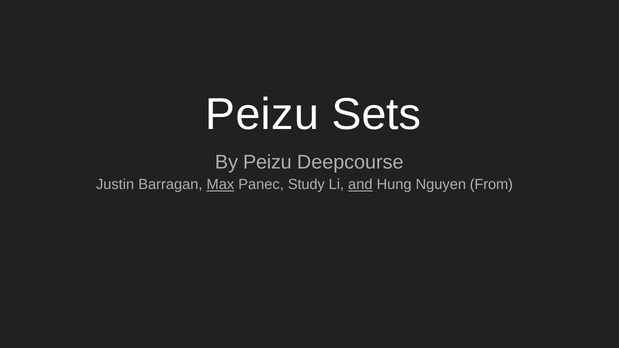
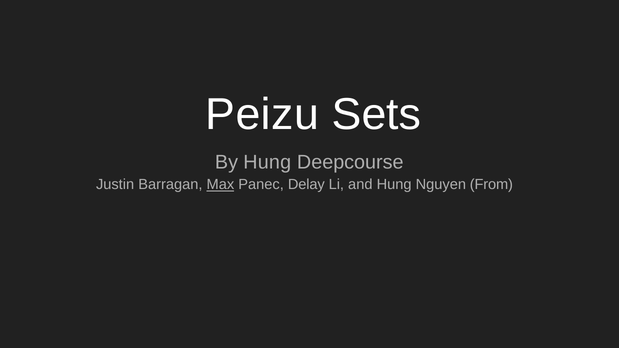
By Peizu: Peizu -> Hung
Study: Study -> Delay
and underline: present -> none
